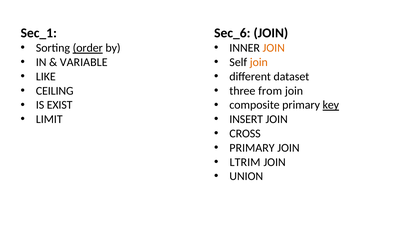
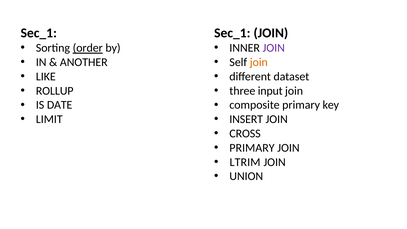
Sec_6 at (232, 33): Sec_6 -> Sec_1
JOIN at (274, 48) colour: orange -> purple
VARIABLE: VARIABLE -> ANOTHER
CEILING: CEILING -> ROLLUP
from: from -> input
EXIST: EXIST -> DATE
key underline: present -> none
